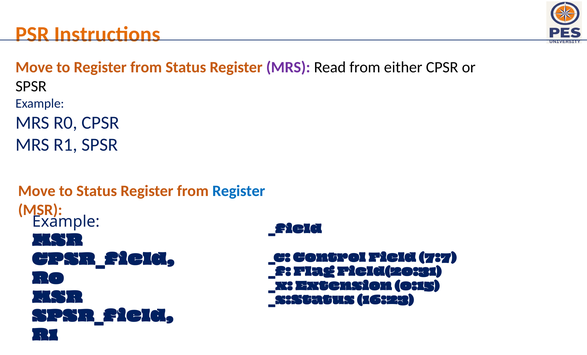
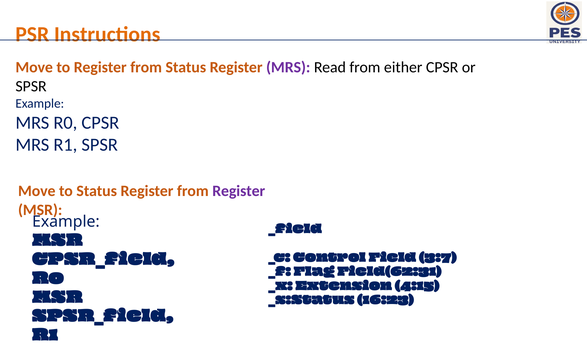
Register at (239, 191) colour: blue -> purple
7:7: 7:7 -> 3:7
Field(20:31: Field(20:31 -> Field(62:31
0:15: 0:15 -> 4:15
